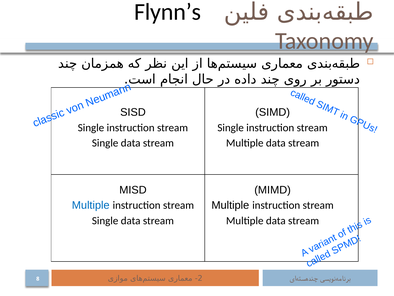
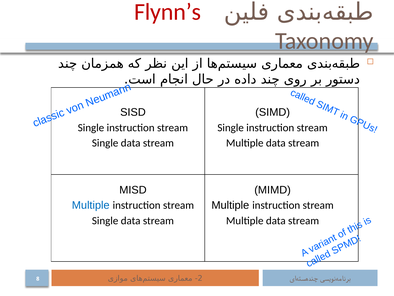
Flynn’s colour: black -> red
